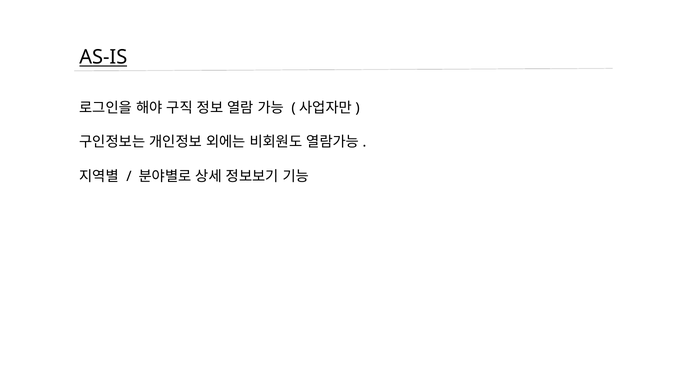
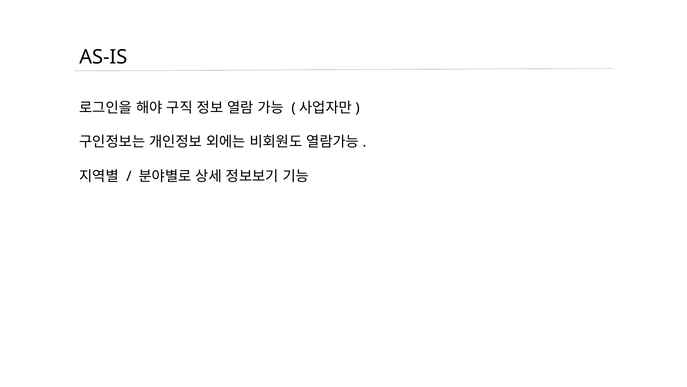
AS-IS underline: present -> none
